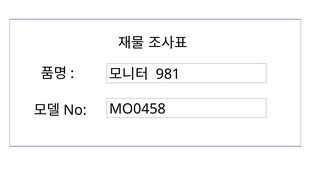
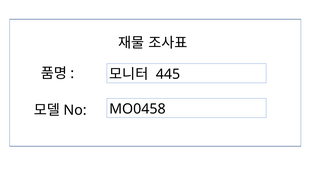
981: 981 -> 445
